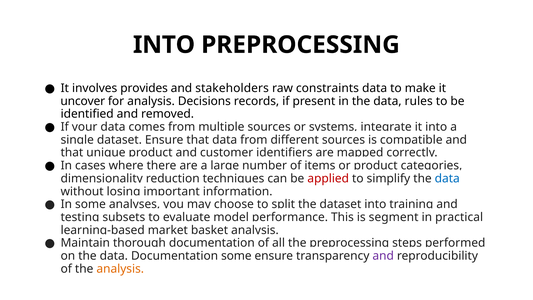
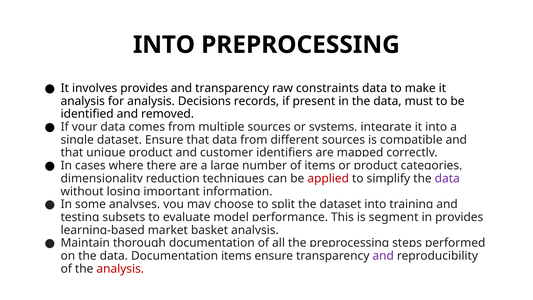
and stakeholders: stakeholders -> transparency
uncover at (83, 101): uncover -> analysis
rules: rules -> must
data at (447, 178) colour: blue -> purple
in practical: practical -> provides
Documentation some: some -> items
analysis at (120, 269) colour: orange -> red
